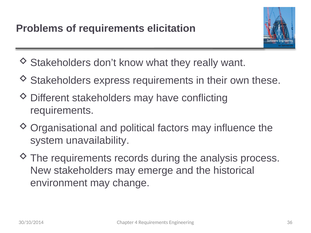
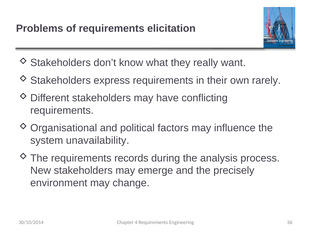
these: these -> rarely
historical: historical -> precisely
